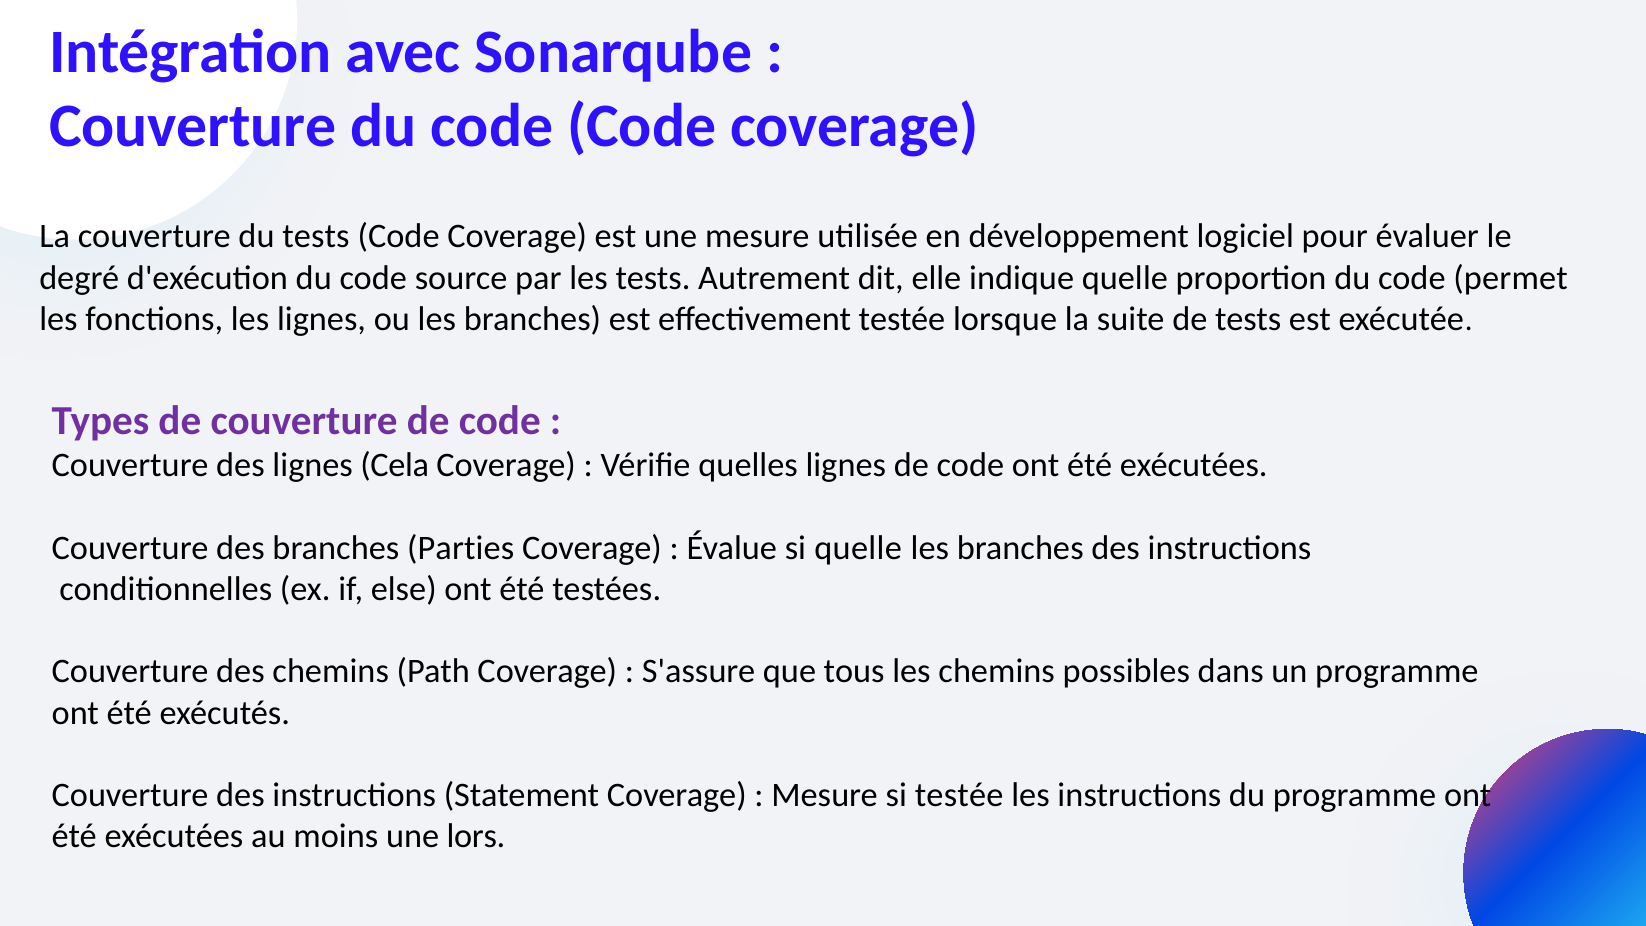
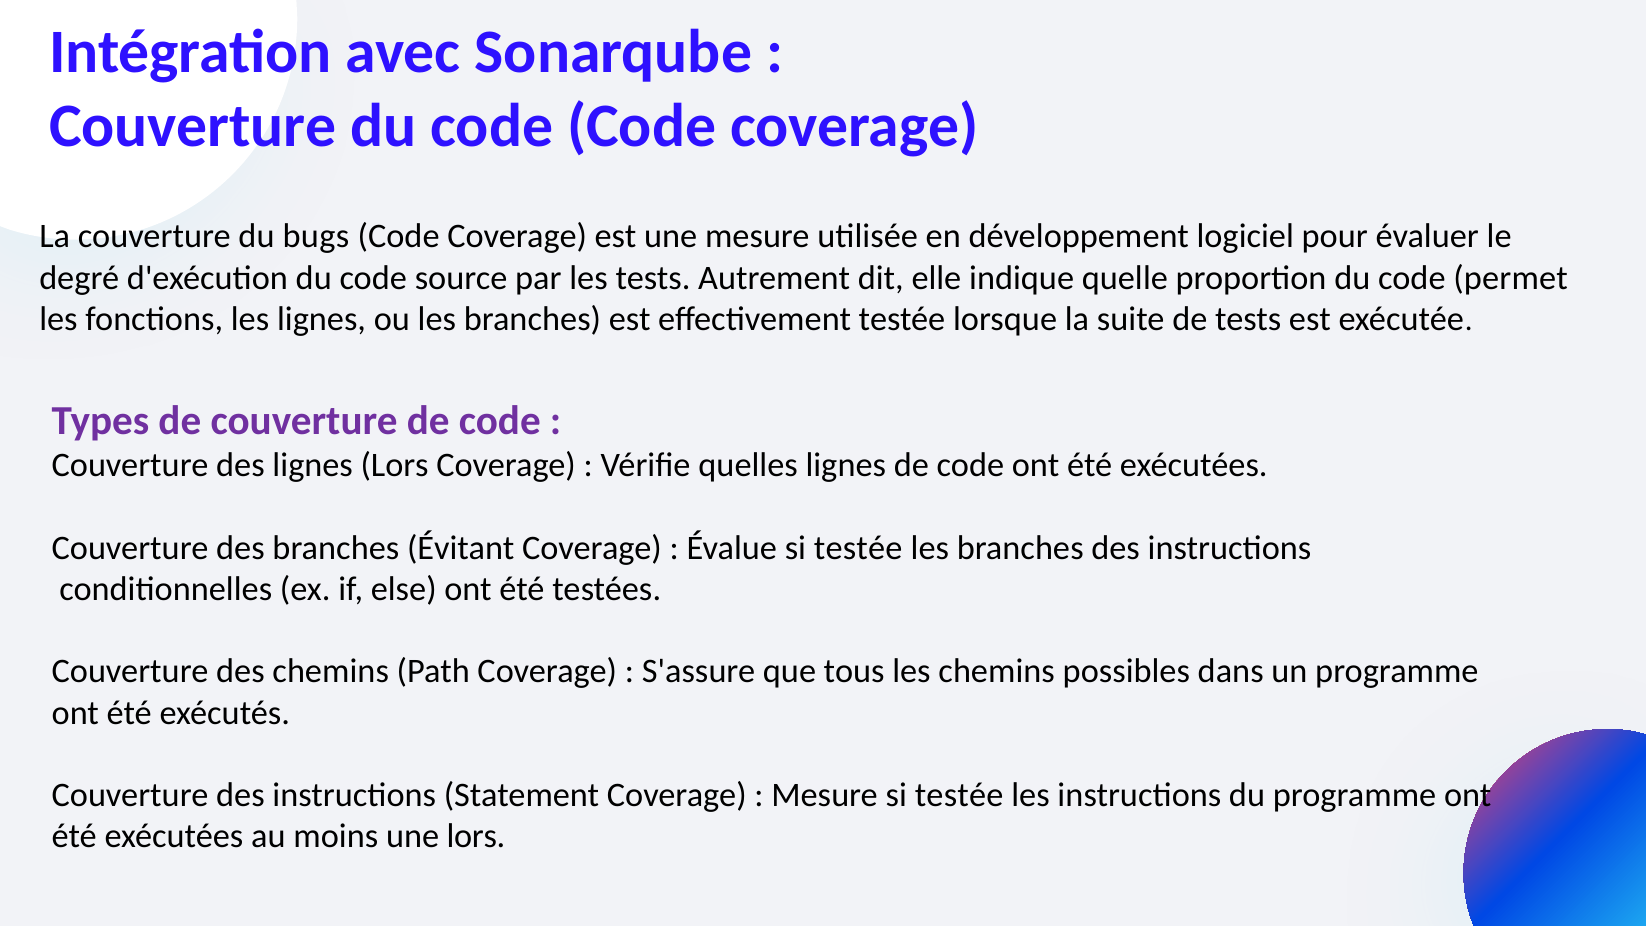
du tests: tests -> bugs
lignes Cela: Cela -> Lors
Parties: Parties -> Évitant
Évalue si quelle: quelle -> testée
